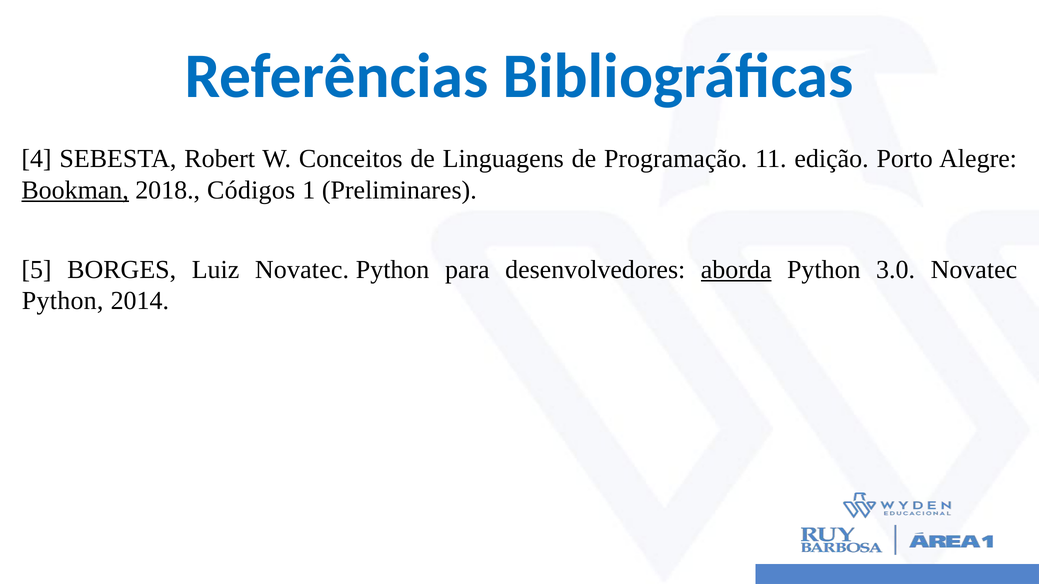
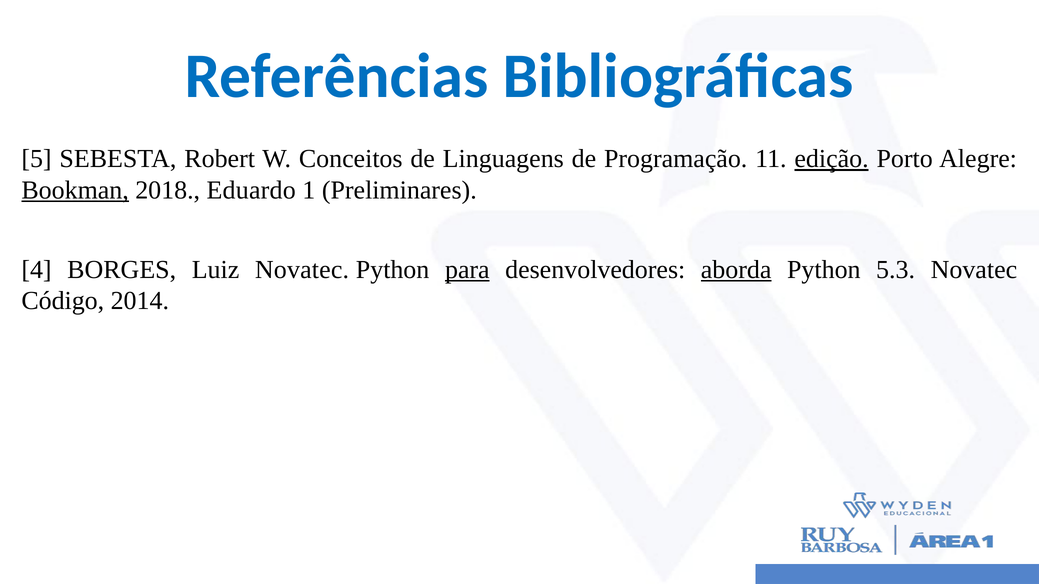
4: 4 -> 5
edição underline: none -> present
Códigos: Códigos -> Eduardo
5: 5 -> 4
para underline: none -> present
3.0: 3.0 -> 5.3
Python at (63, 301): Python -> Código
